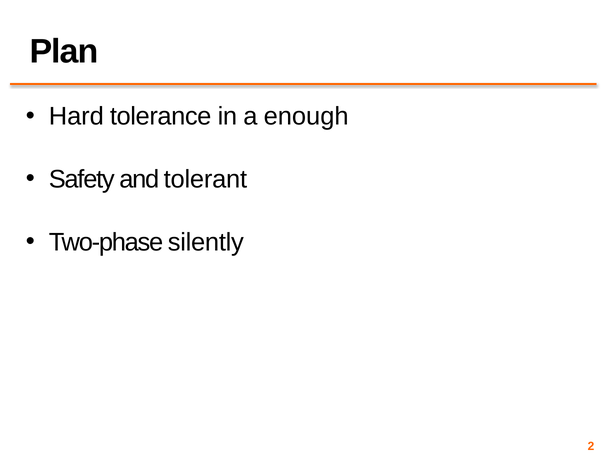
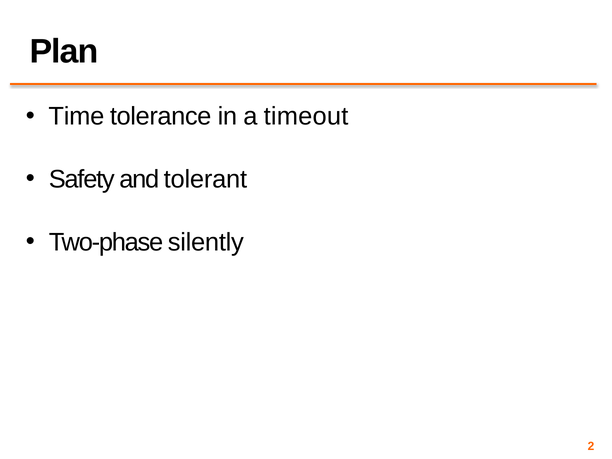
Hard: Hard -> Time
enough: enough -> timeout
